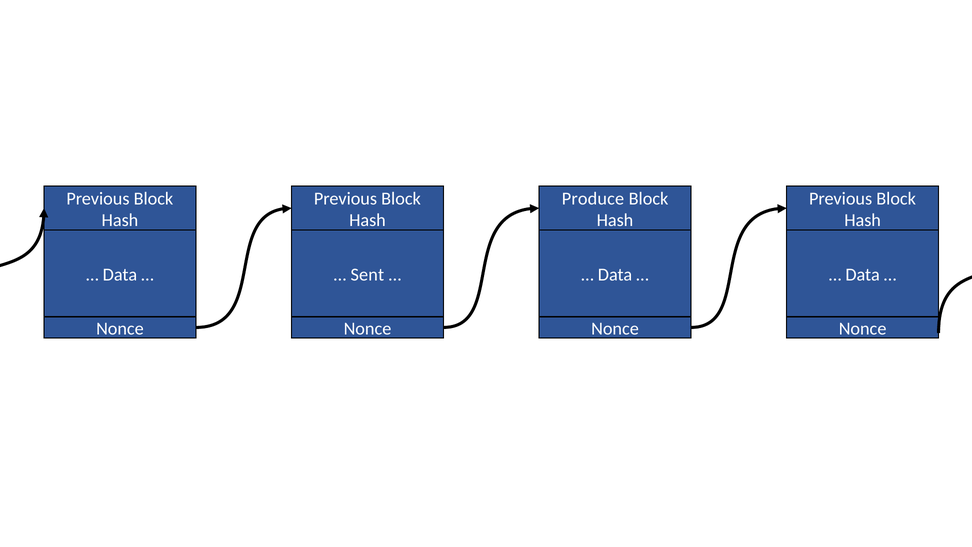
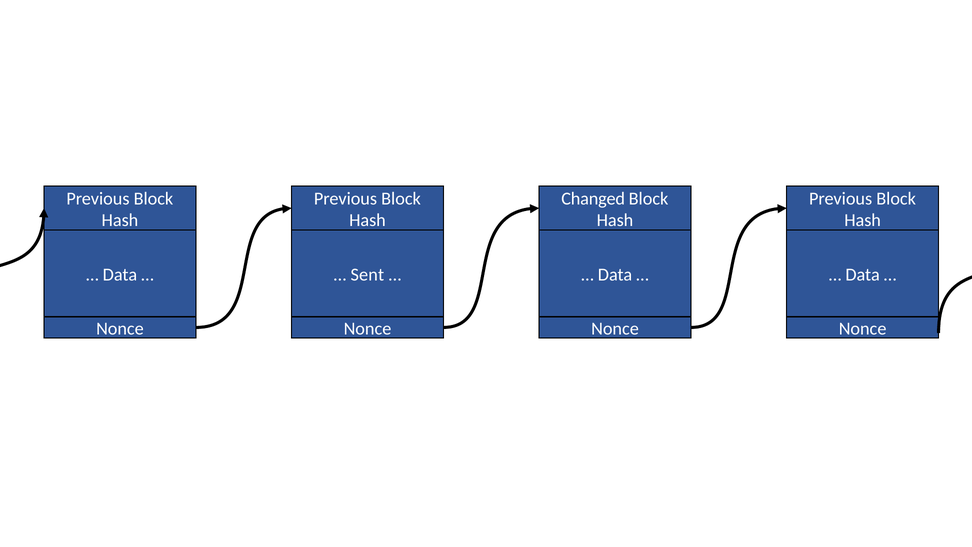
Produce: Produce -> Changed
